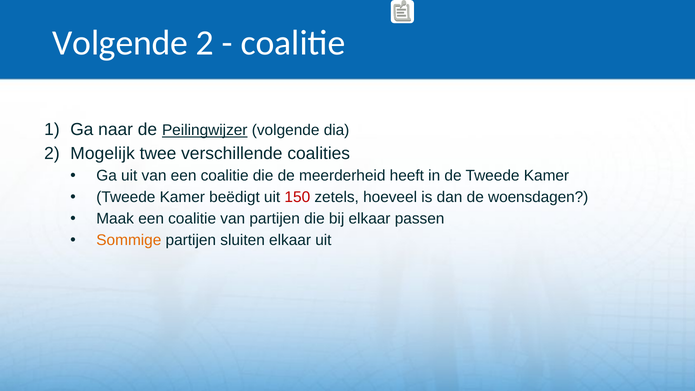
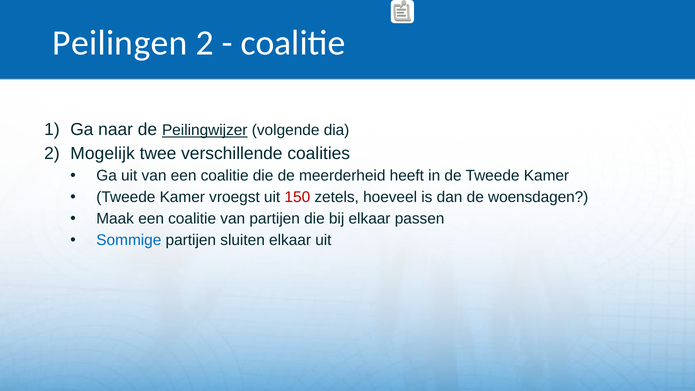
Volgende at (120, 43): Volgende -> Peilingen
beëdigt: beëdigt -> vroegst
Sommige colour: orange -> blue
